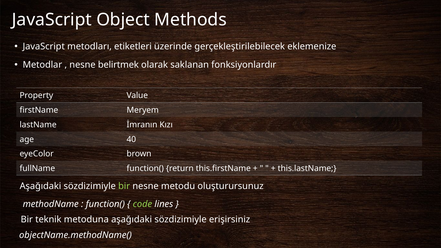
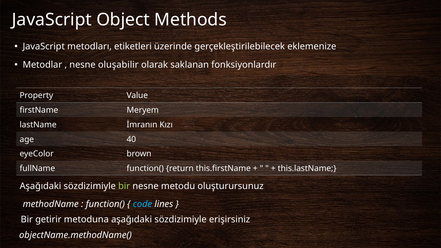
belirtmek: belirtmek -> oluşabilir
code colour: light green -> light blue
teknik: teknik -> getirir
